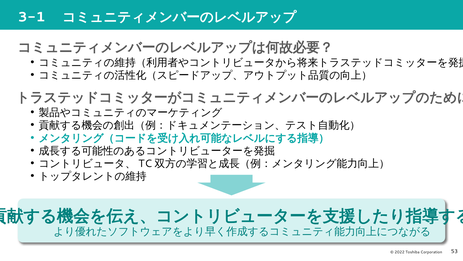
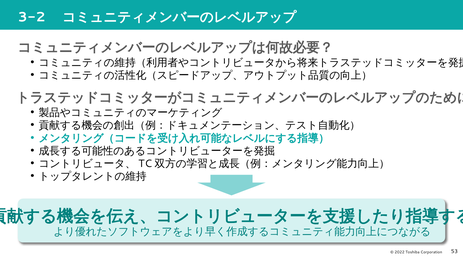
3-1: 3-1 -> 3-2
